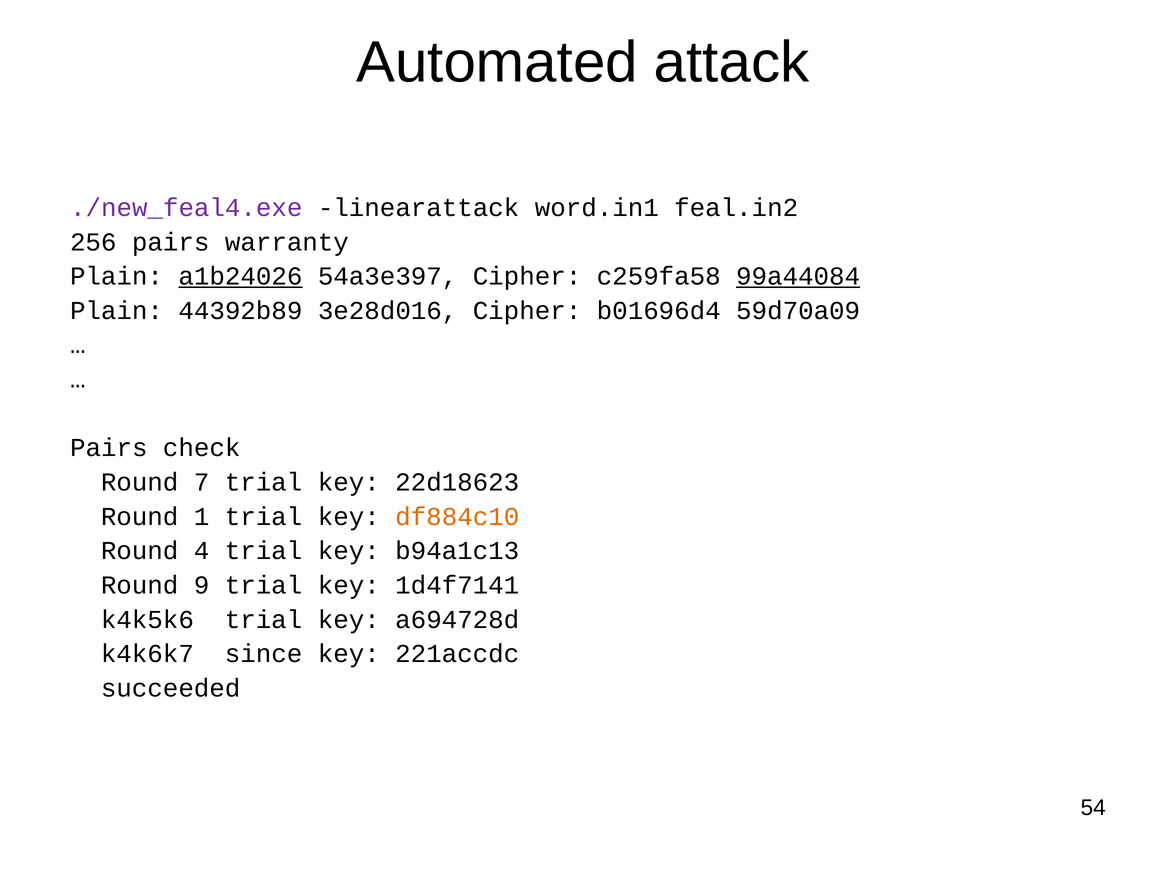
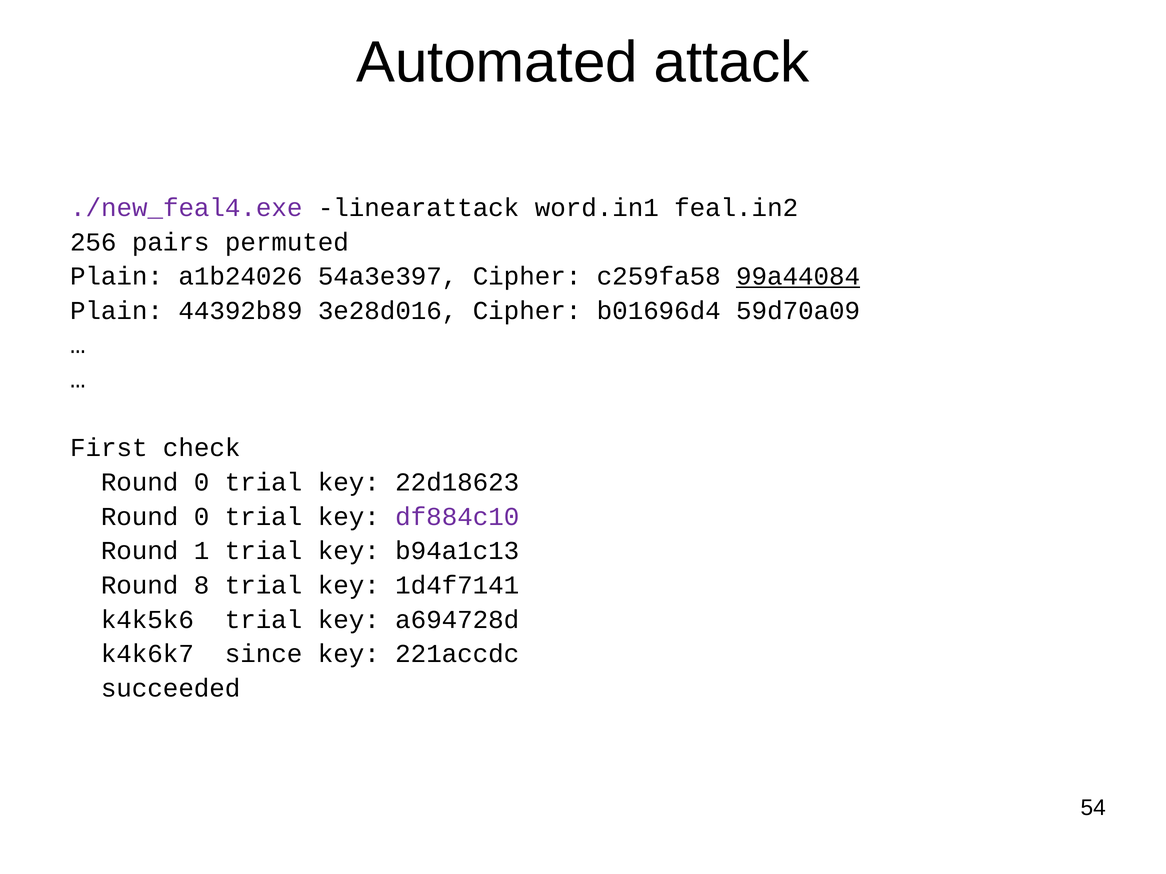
warranty: warranty -> permuted
a1b24026 underline: present -> none
Pairs at (109, 448): Pairs -> First
7 at (202, 483): 7 -> 0
1 at (202, 517): 1 -> 0
df884c10 colour: orange -> purple
4: 4 -> 1
9: 9 -> 8
